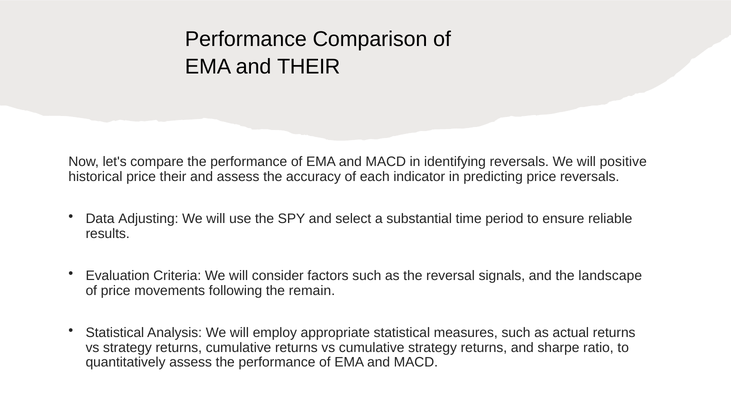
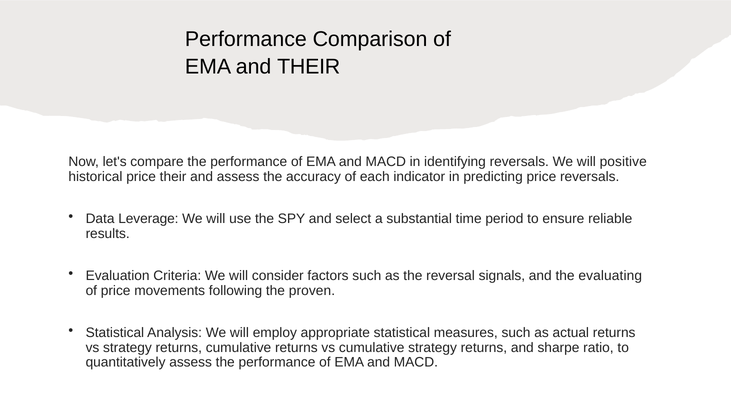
Adjusting: Adjusting -> Leverage
landscape: landscape -> evaluating
remain: remain -> proven
